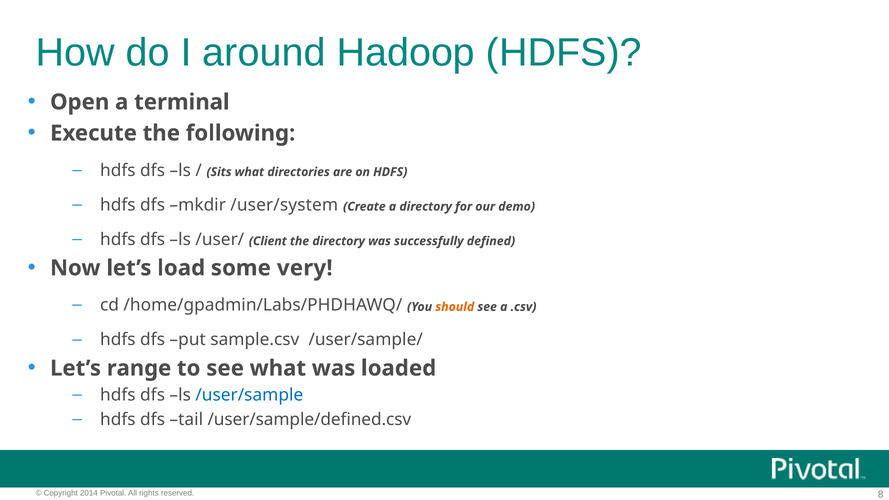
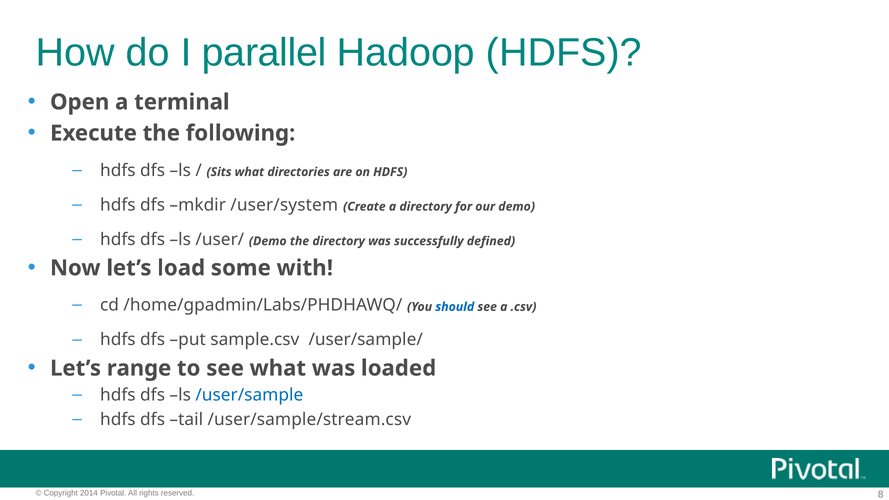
around: around -> parallel
/user/ Client: Client -> Demo
very: very -> with
should colour: orange -> blue
/user/sample/defined.csv: /user/sample/defined.csv -> /user/sample/stream.csv
